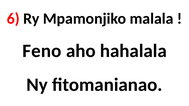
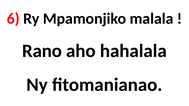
Feno: Feno -> Rano
